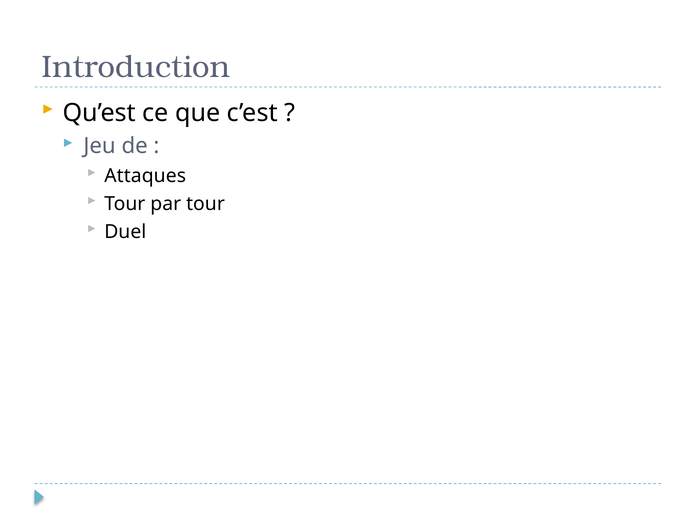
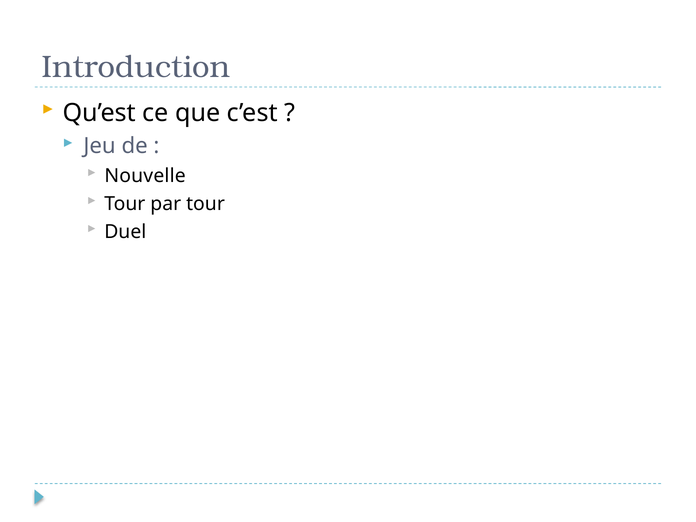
Attaques: Attaques -> Nouvelle
